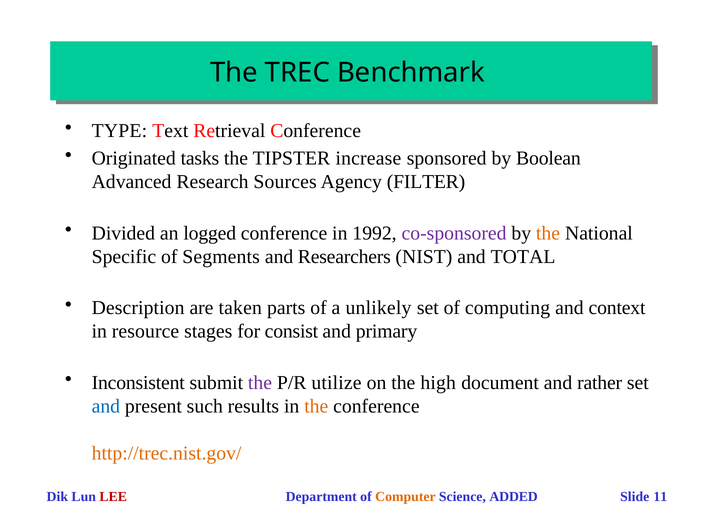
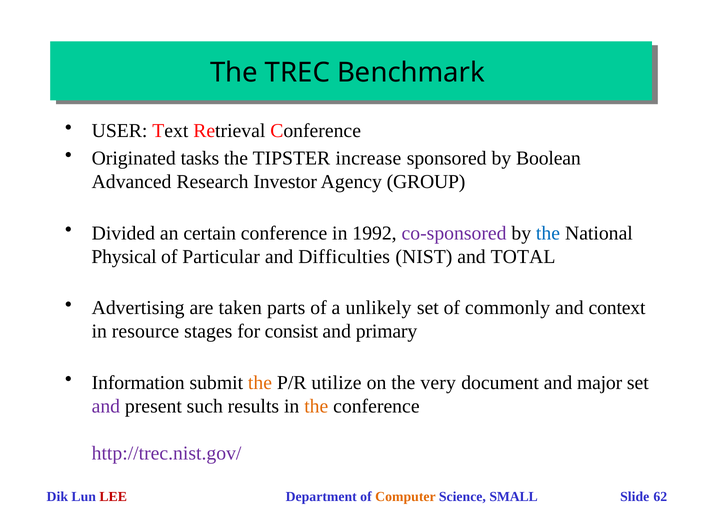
TYPE: TYPE -> USER
Sources: Sources -> Investor
FILTER: FILTER -> GROUP
logged: logged -> certain
the at (548, 233) colour: orange -> blue
Specific: Specific -> Physical
Segments: Segments -> Particular
Researchers: Researchers -> Difficulties
Description: Description -> Advertising
computing: computing -> commonly
Inconsistent: Inconsistent -> Information
the at (260, 383) colour: purple -> orange
high: high -> very
rather: rather -> major
and at (106, 406) colour: blue -> purple
http://trec.nist.gov/ colour: orange -> purple
ADDED: ADDED -> SMALL
11: 11 -> 62
